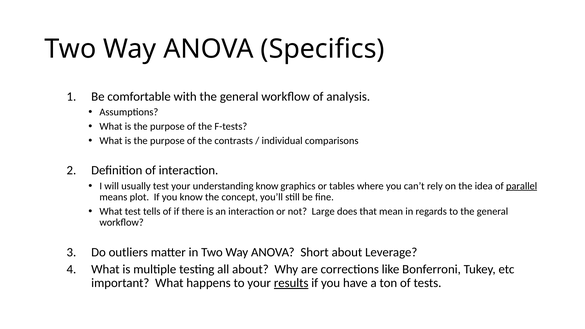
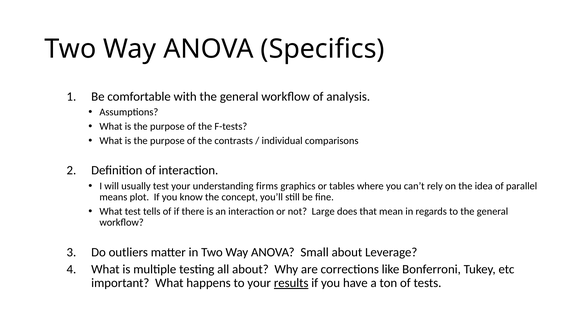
understanding know: know -> firms
parallel underline: present -> none
Short: Short -> Small
